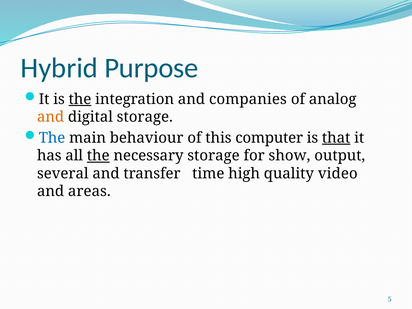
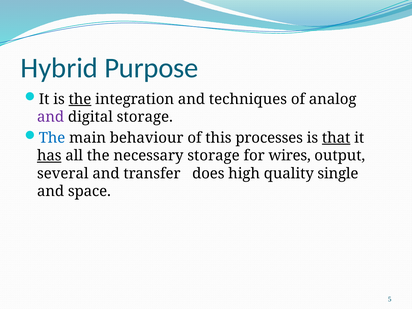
companies: companies -> techniques
and at (51, 117) colour: orange -> purple
computer: computer -> processes
has underline: none -> present
the at (98, 156) underline: present -> none
show: show -> wires
time: time -> does
video: video -> single
areas: areas -> space
